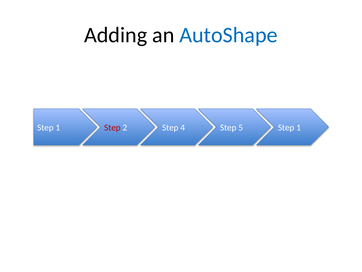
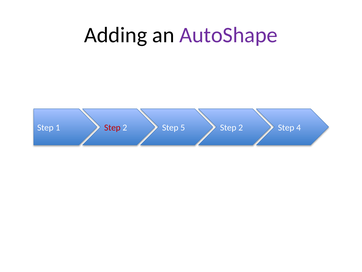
AutoShape colour: blue -> purple
4: 4 -> 5
5 at (241, 127): 5 -> 2
1 at (299, 127): 1 -> 4
